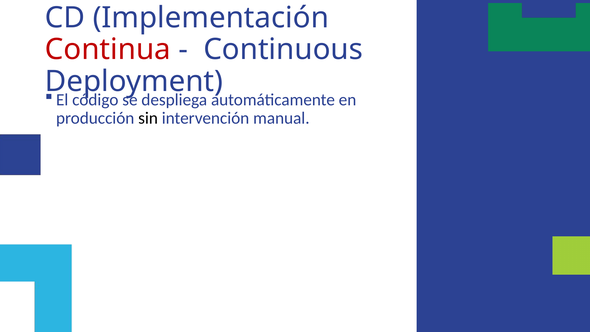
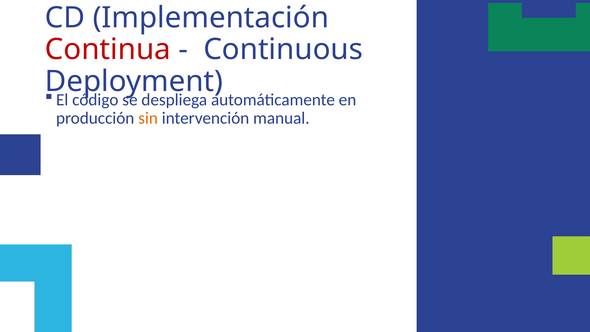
sin colour: black -> orange
